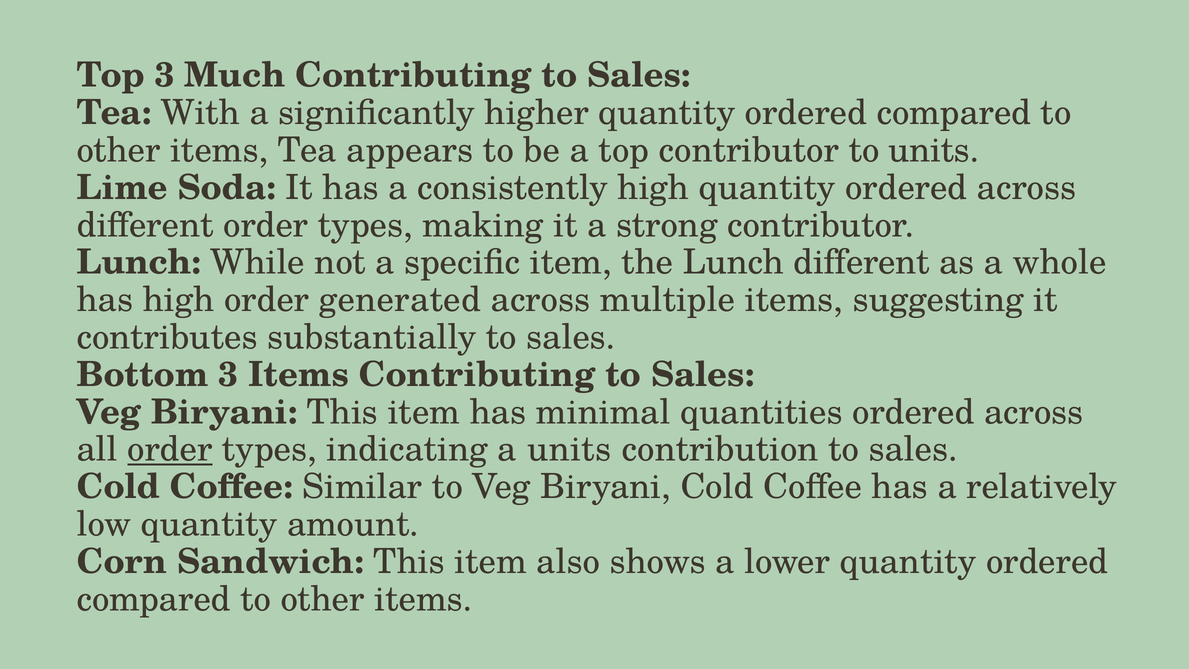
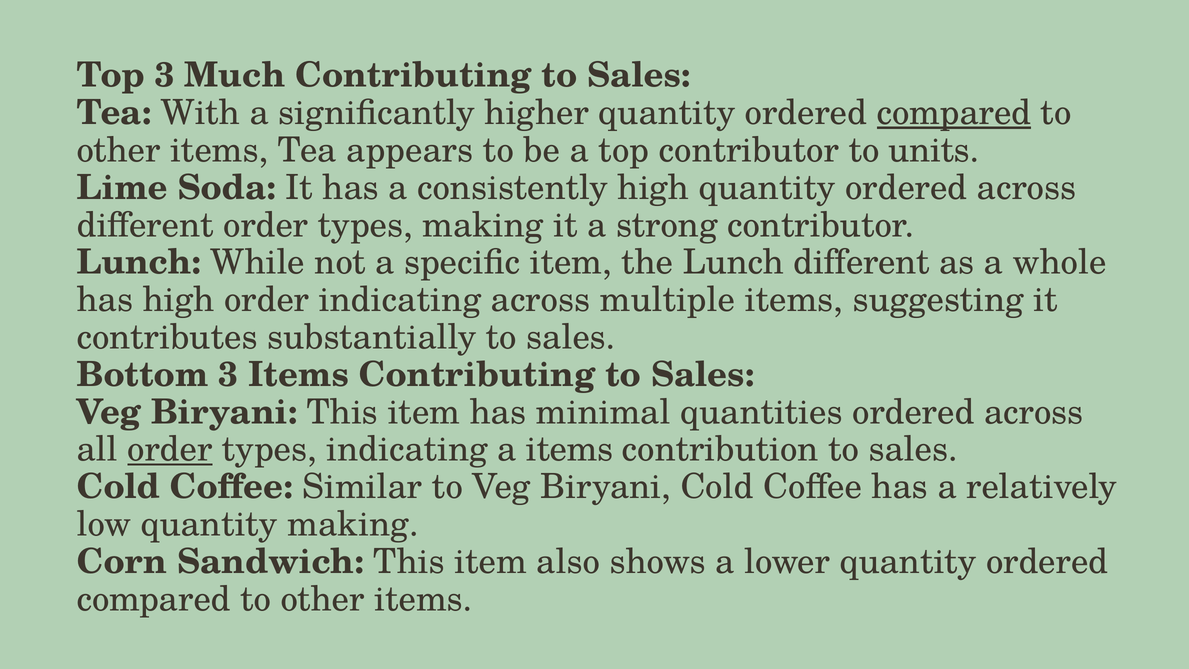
compared at (954, 113) underline: none -> present
order generated: generated -> indicating
a units: units -> items
quantity amount: amount -> making
